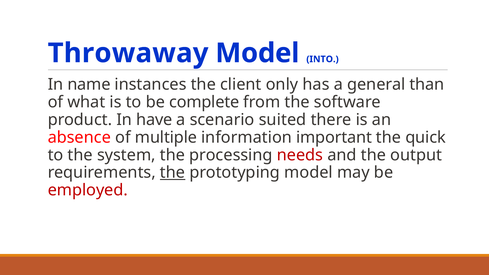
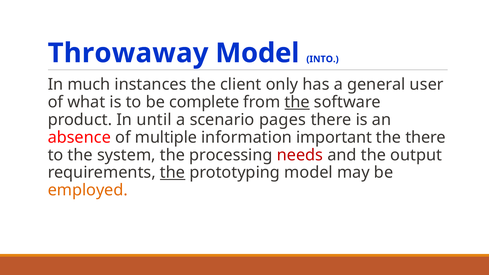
name: name -> much
than: than -> user
the at (297, 102) underline: none -> present
have: have -> until
suited: suited -> pages
the quick: quick -> there
employed colour: red -> orange
